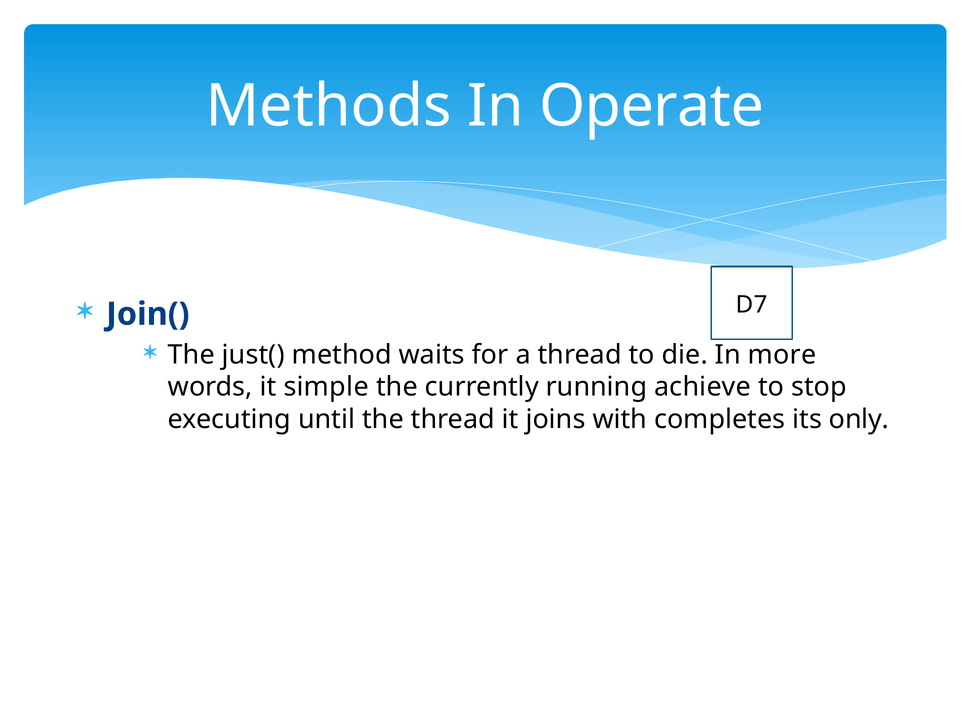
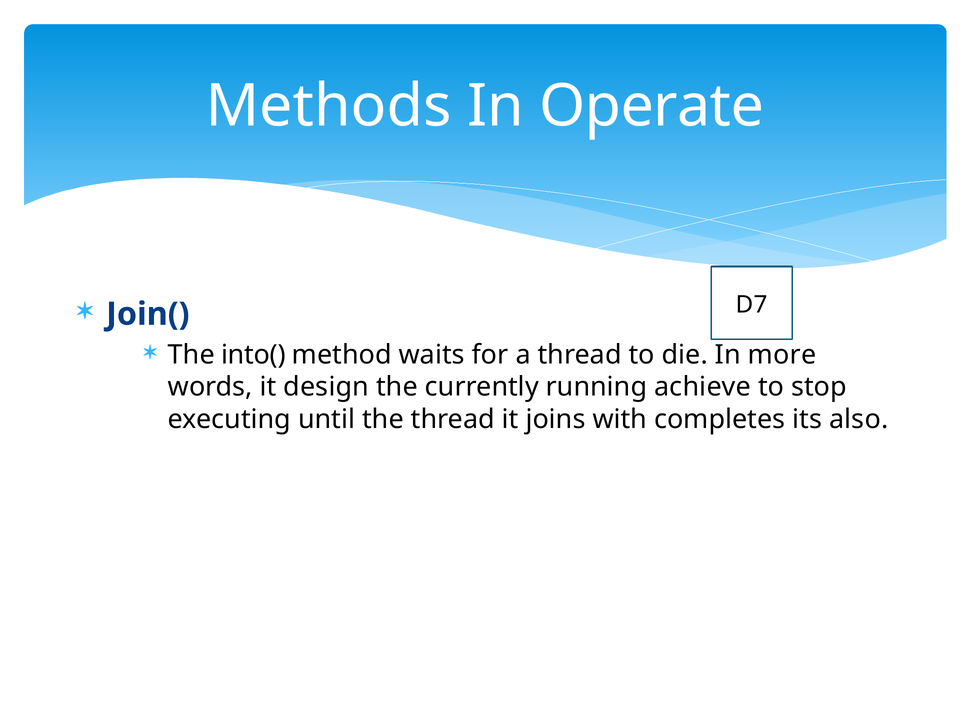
just(: just( -> into(
simple: simple -> design
only: only -> also
